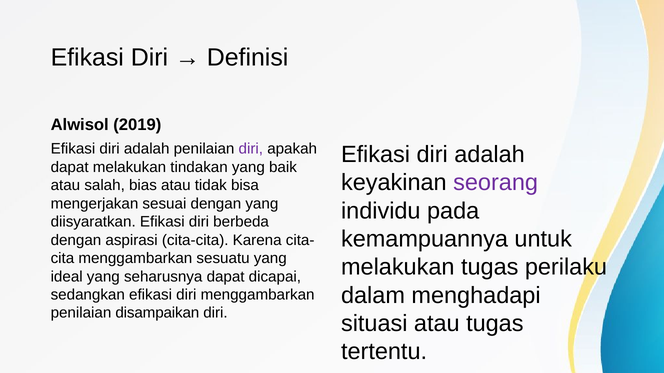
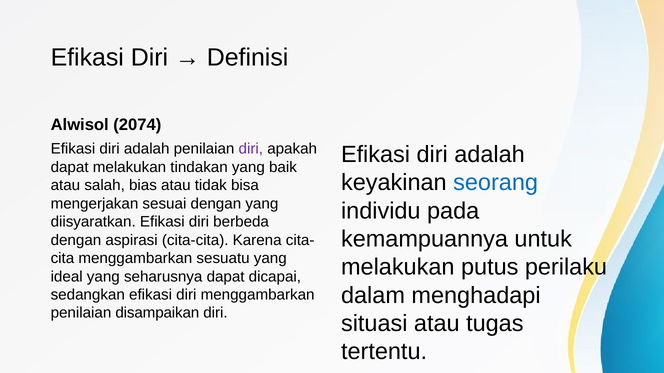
2019: 2019 -> 2074
seorang colour: purple -> blue
melakukan tugas: tugas -> putus
